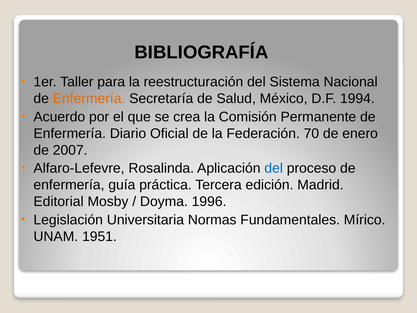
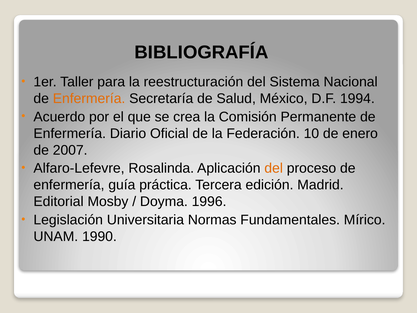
70: 70 -> 10
del at (274, 168) colour: blue -> orange
1951: 1951 -> 1990
